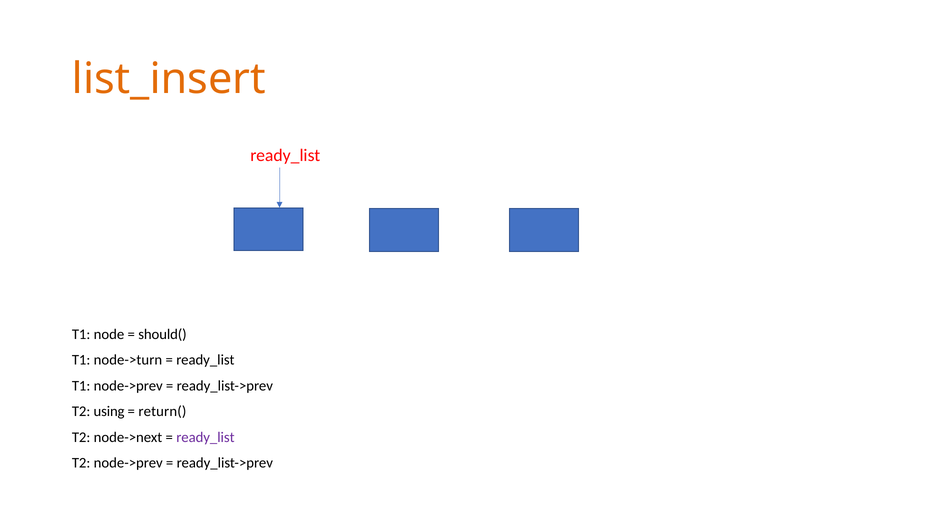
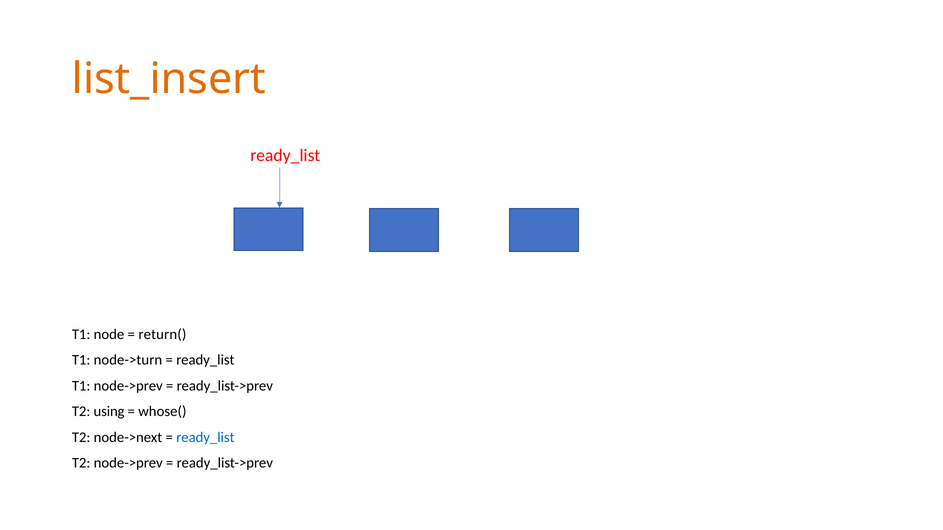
should(: should( -> return(
return(: return( -> whose(
ready_list at (205, 438) colour: purple -> blue
